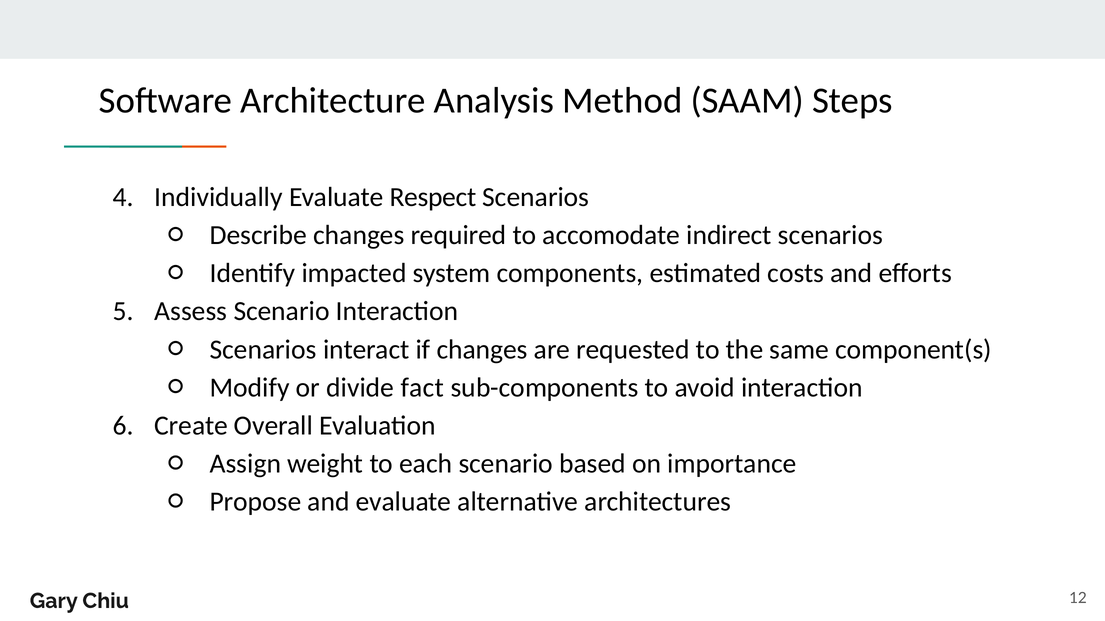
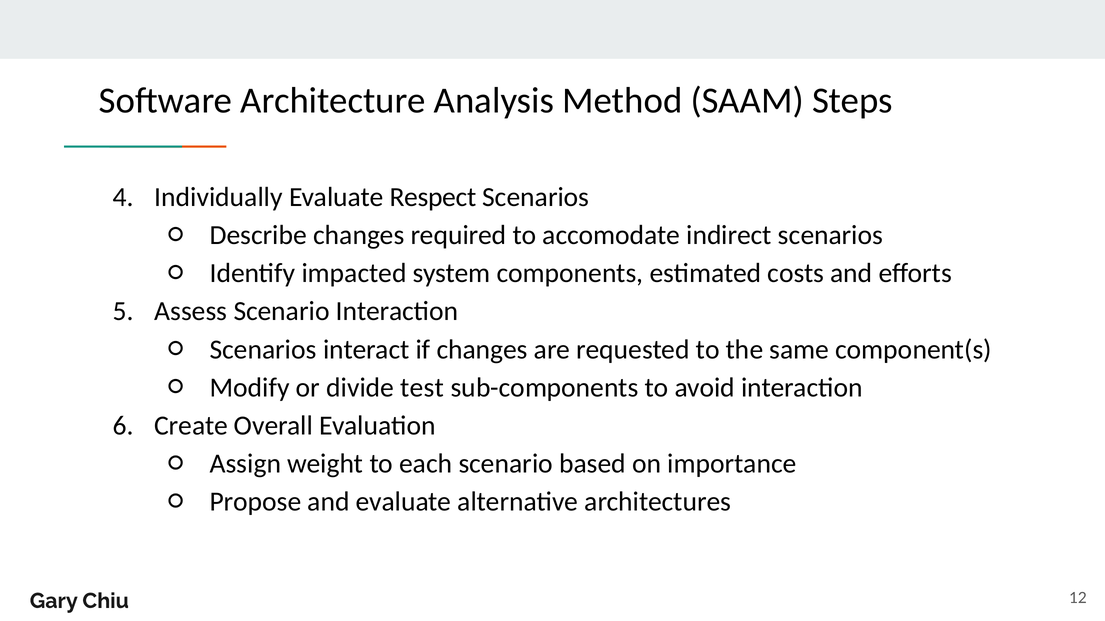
fact: fact -> test
